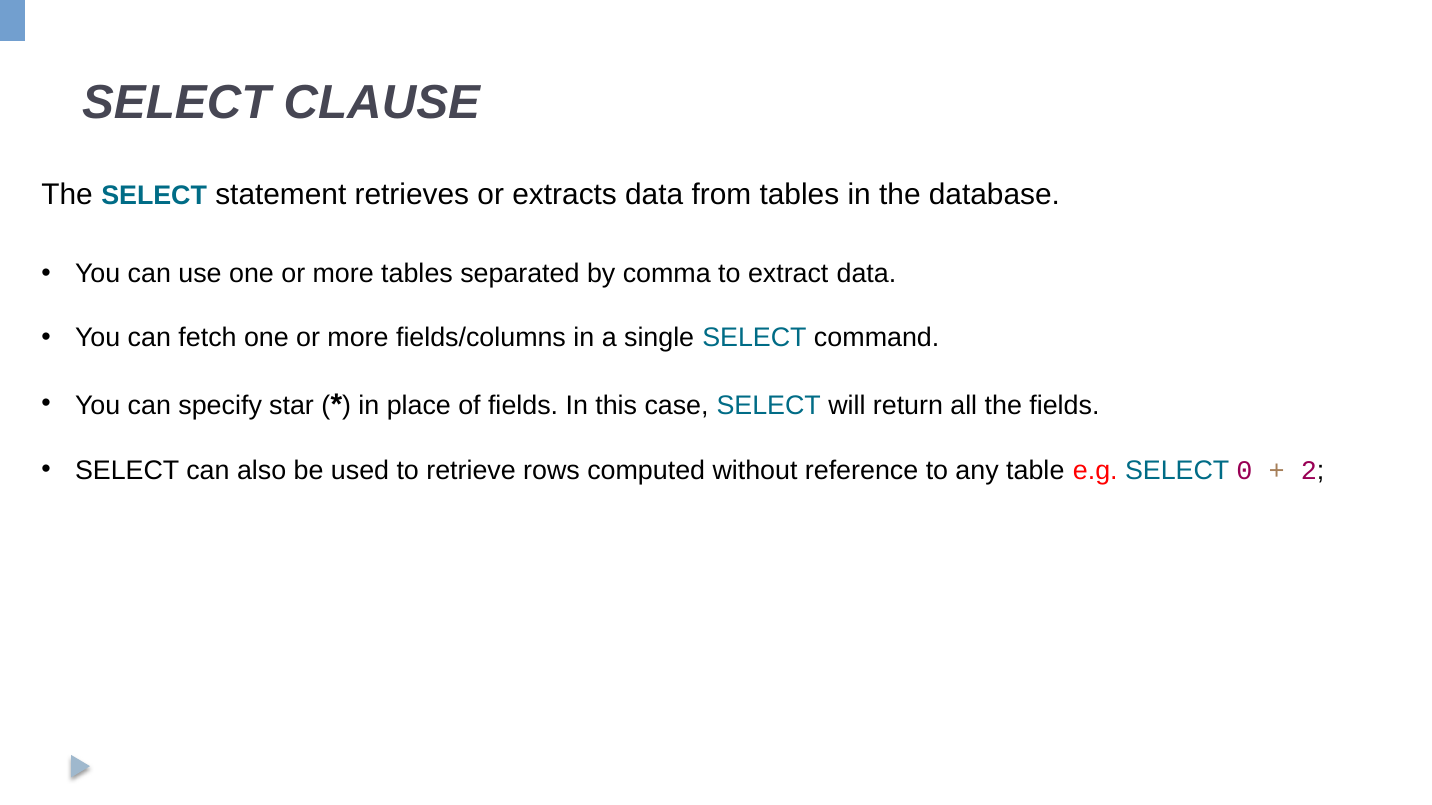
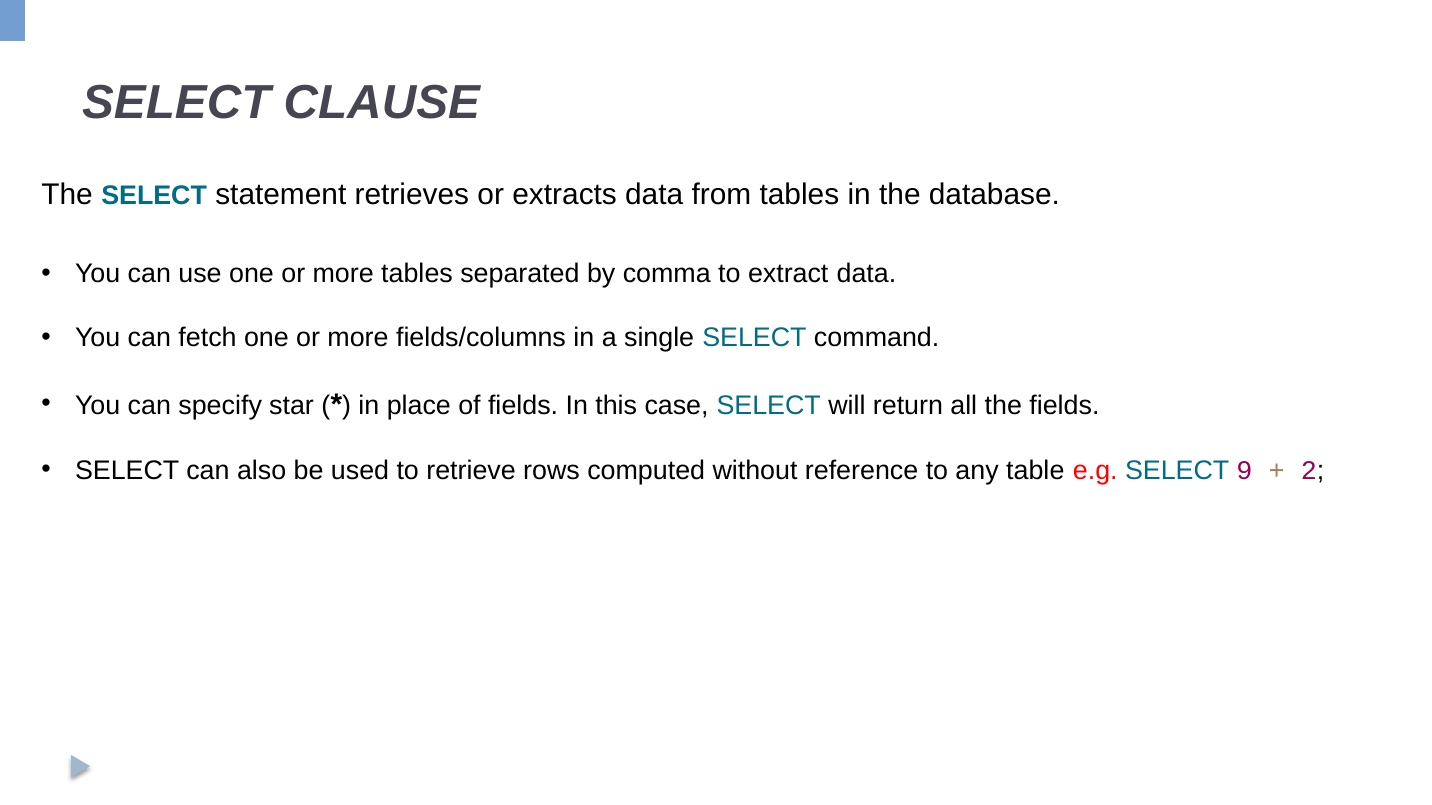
0: 0 -> 9
